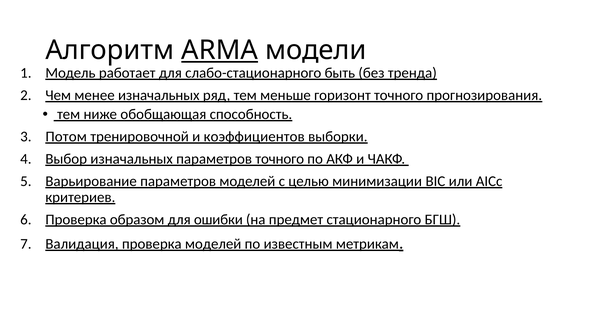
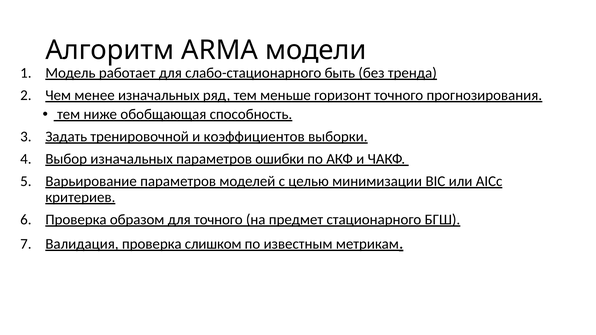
ARMA underline: present -> none
Потом: Потом -> Задать
параметров точного: точного -> ошибки
для ошибки: ошибки -> точного
проверка моделей: моделей -> слишком
